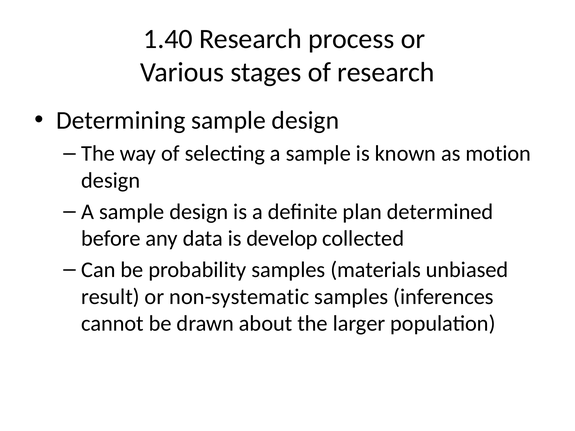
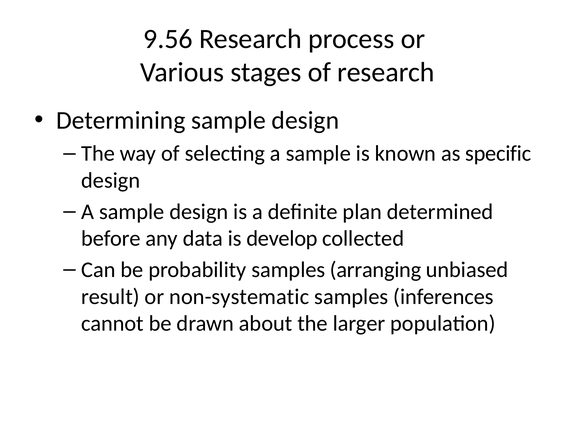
1.40: 1.40 -> 9.56
motion: motion -> specific
materials: materials -> arranging
